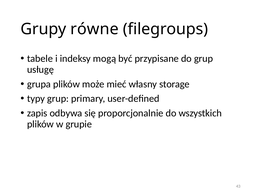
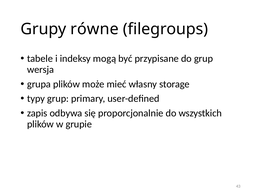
usługę: usługę -> wersja
